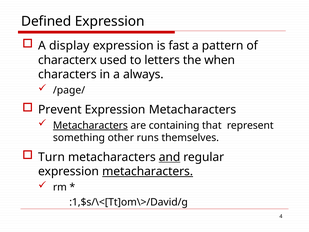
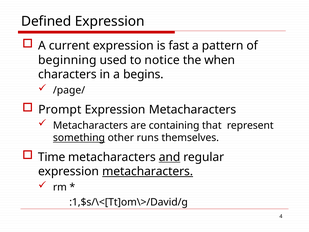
display: display -> current
characterx: characterx -> beginning
letters: letters -> notice
always: always -> begins
Prevent: Prevent -> Prompt
Metacharacters at (90, 125) underline: present -> none
something underline: none -> present
Turn: Turn -> Time
